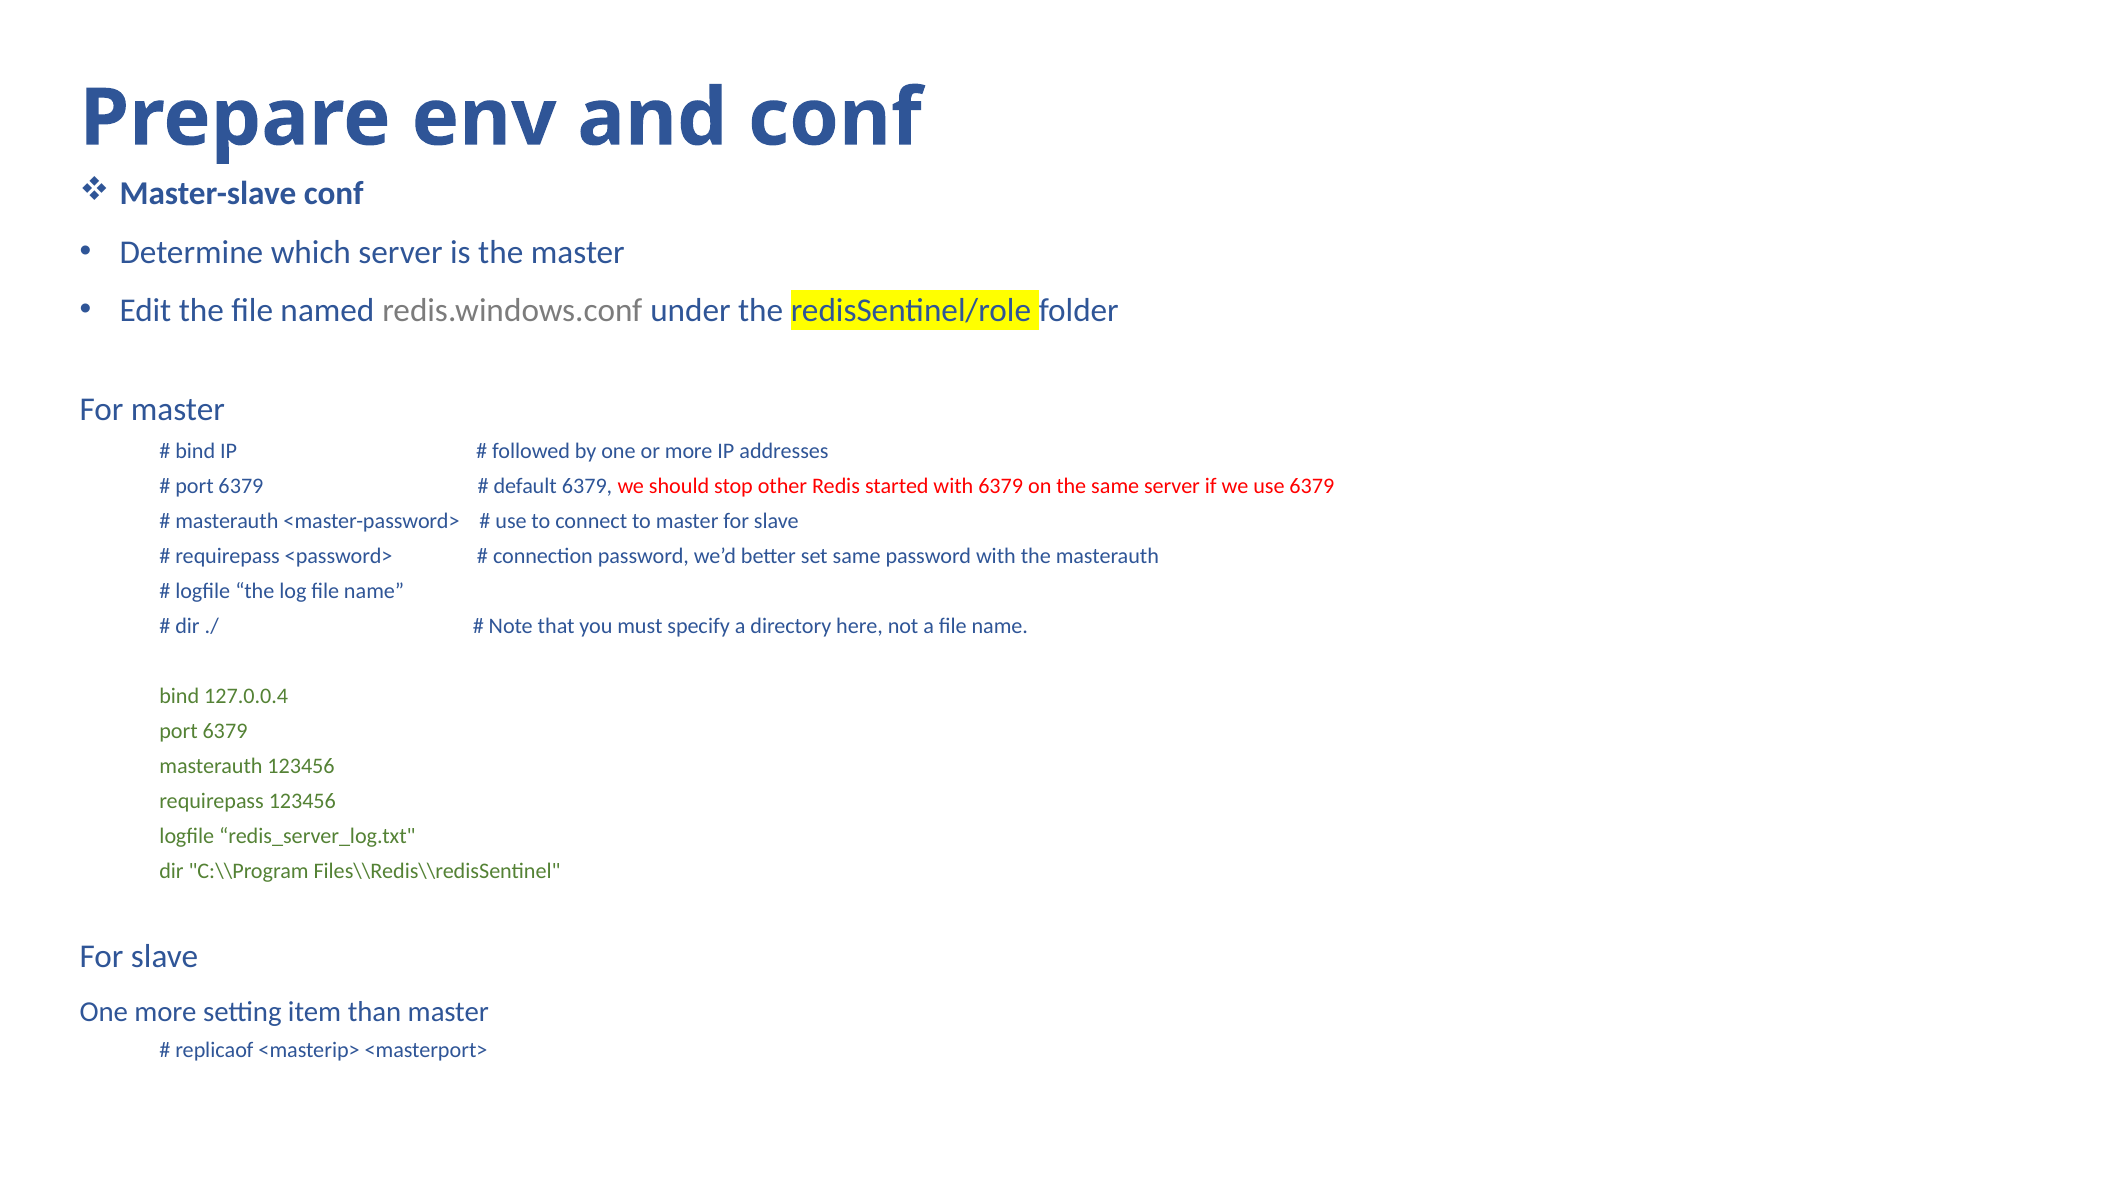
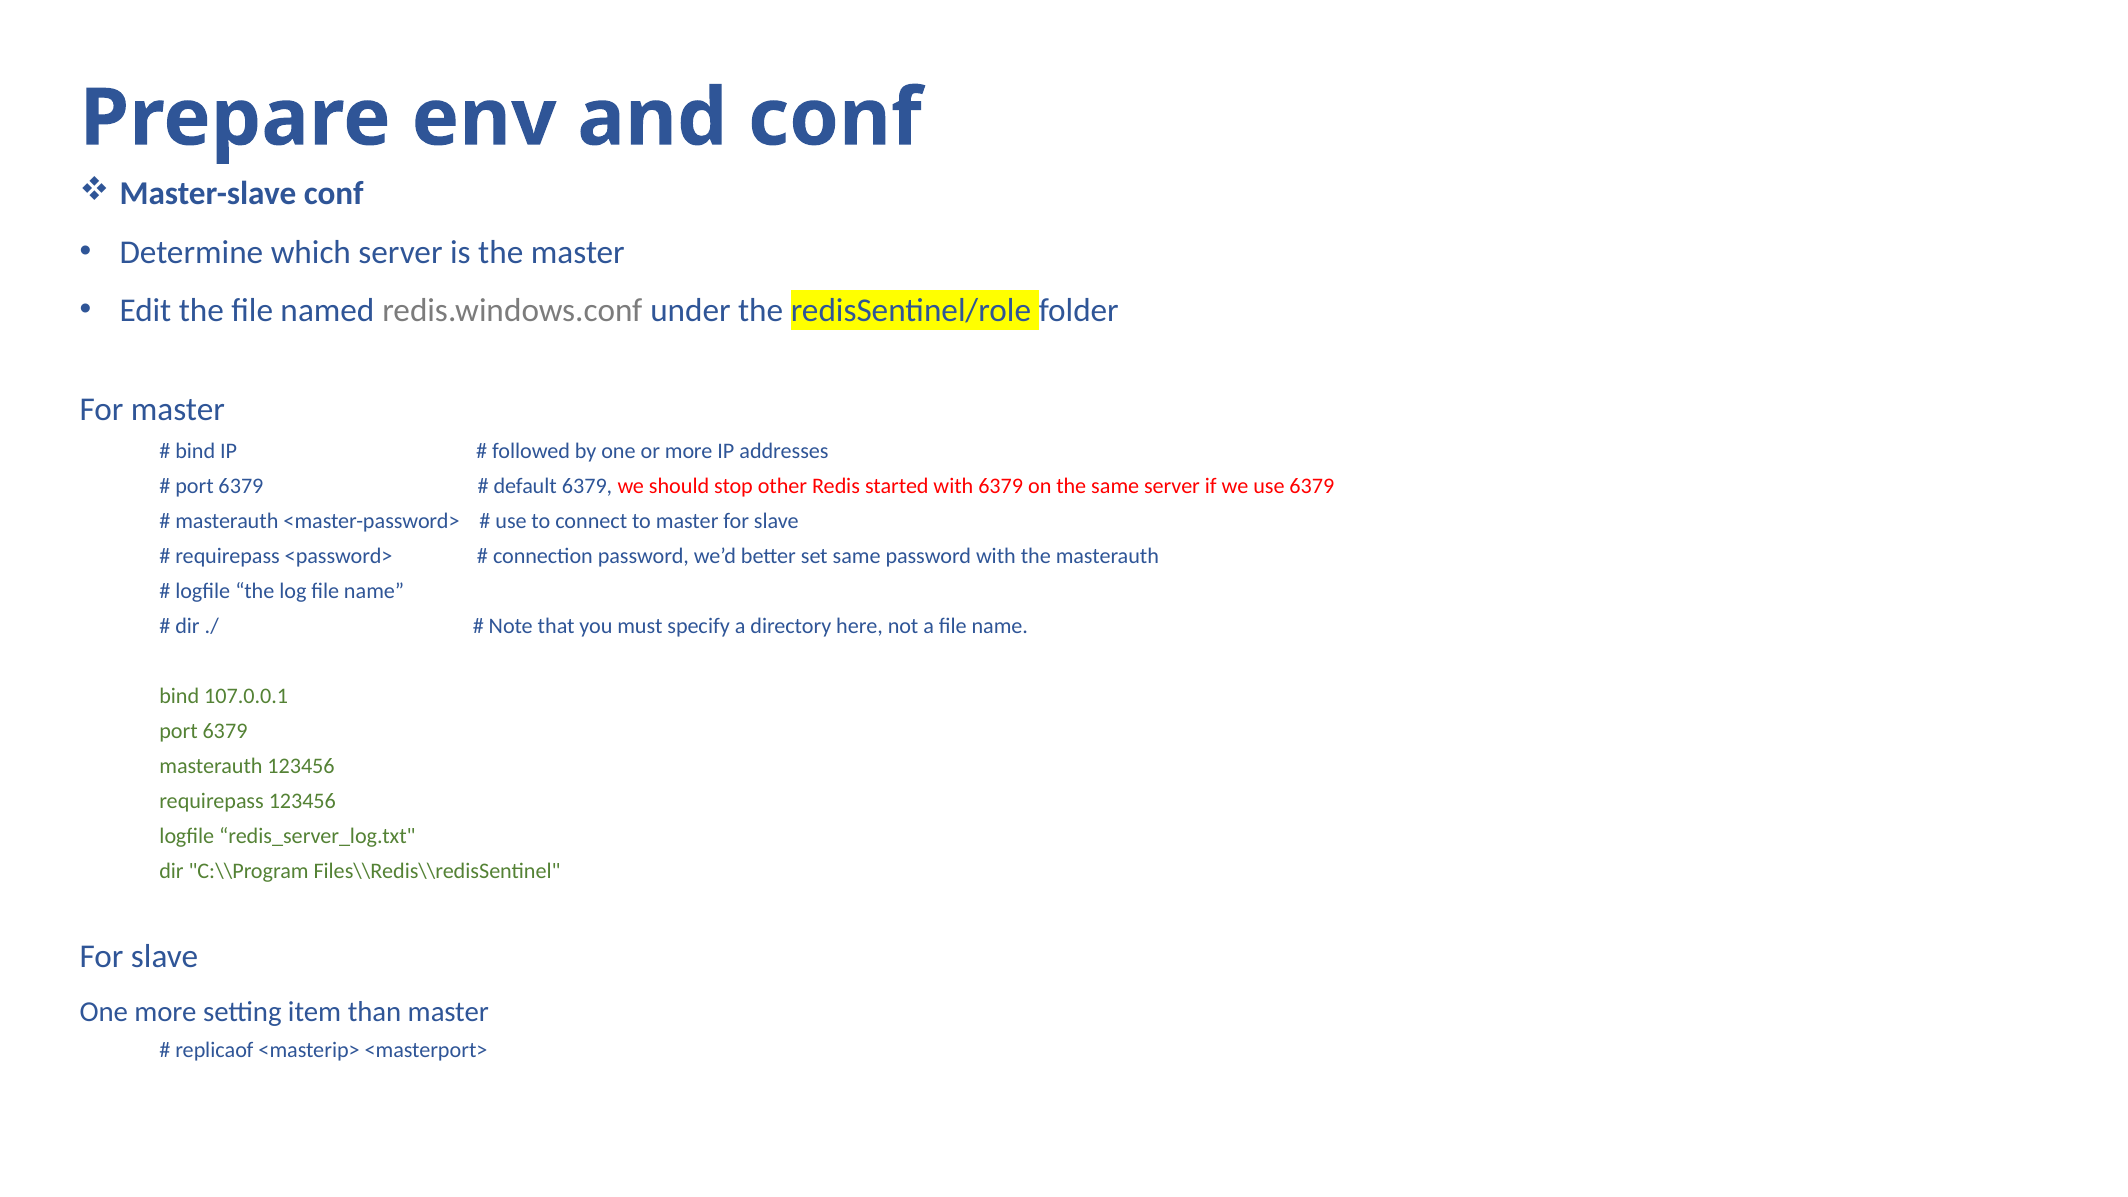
127.0.0.4: 127.0.0.4 -> 107.0.0.1
